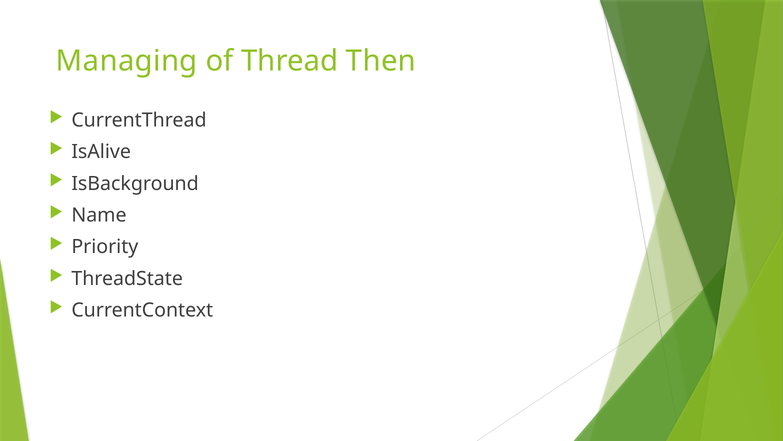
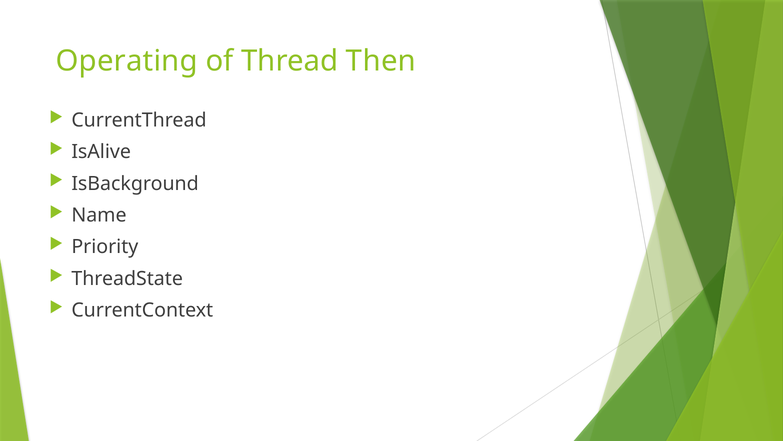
Managing: Managing -> Operating
